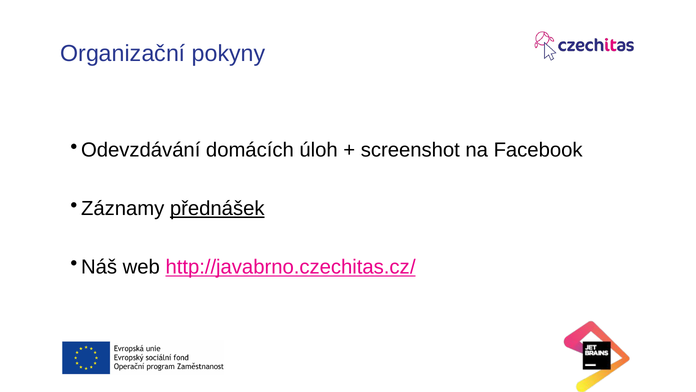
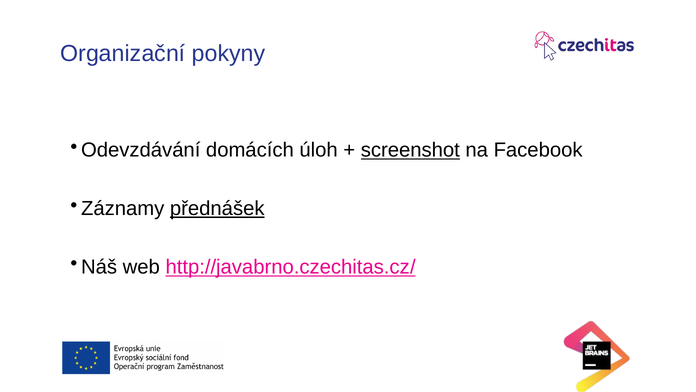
screenshot underline: none -> present
